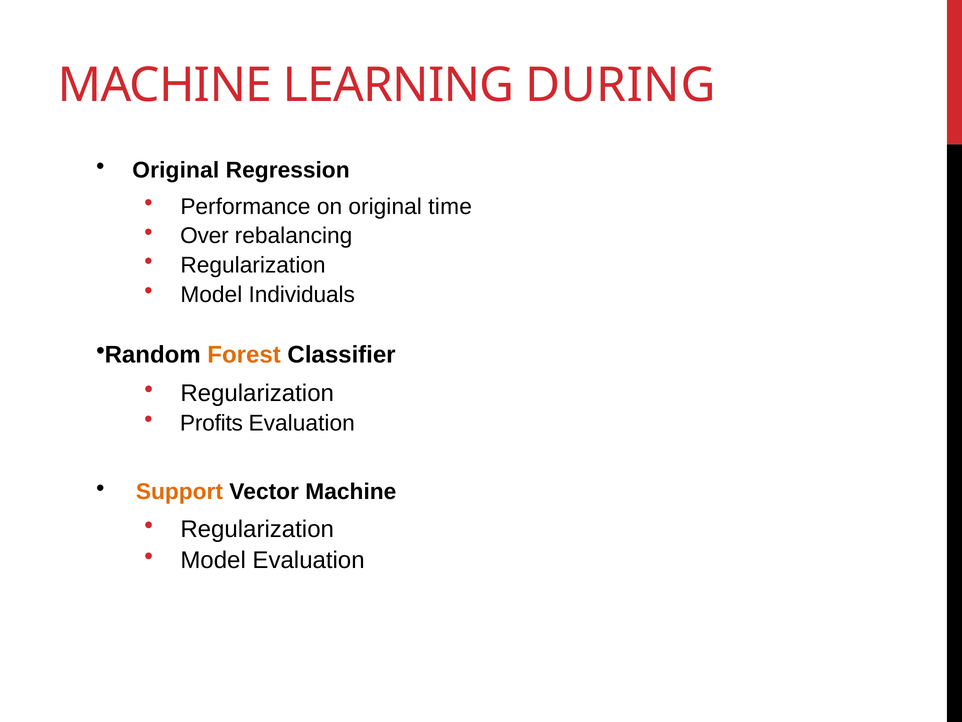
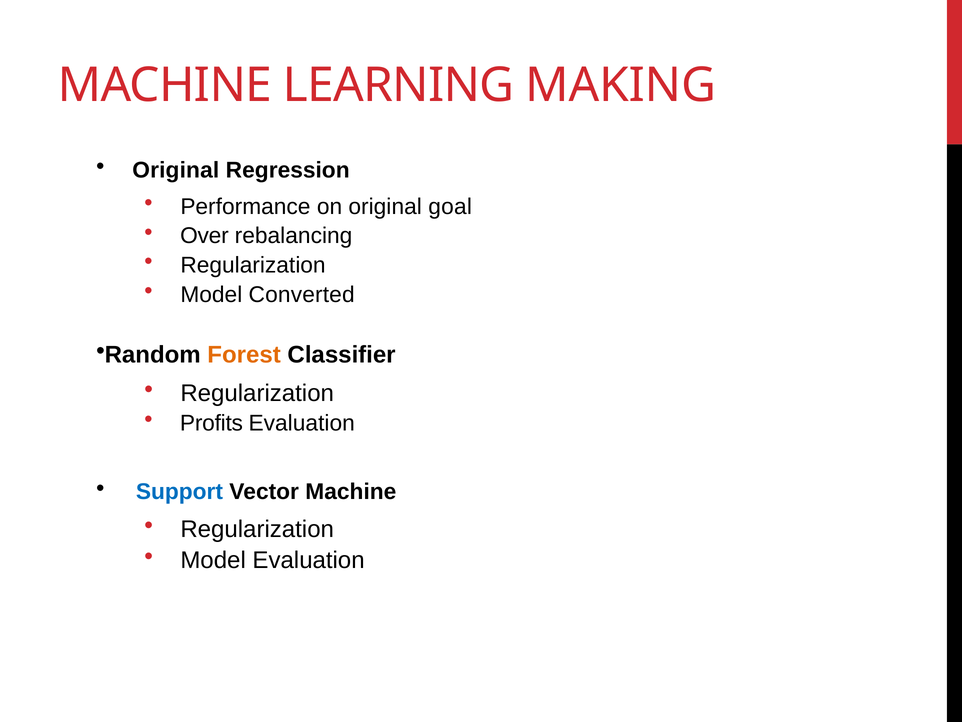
DURING: DURING -> MAKING
time: time -> goal
Individuals: Individuals -> Converted
Support colour: orange -> blue
